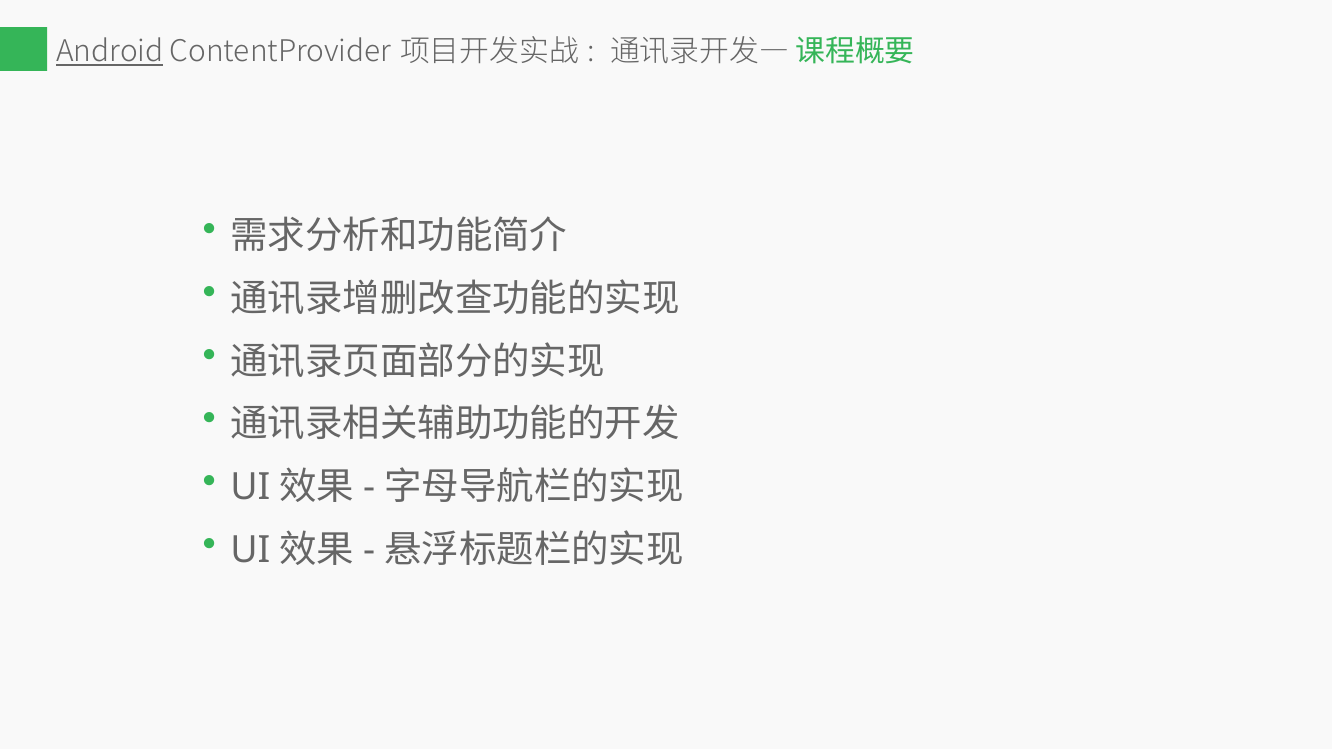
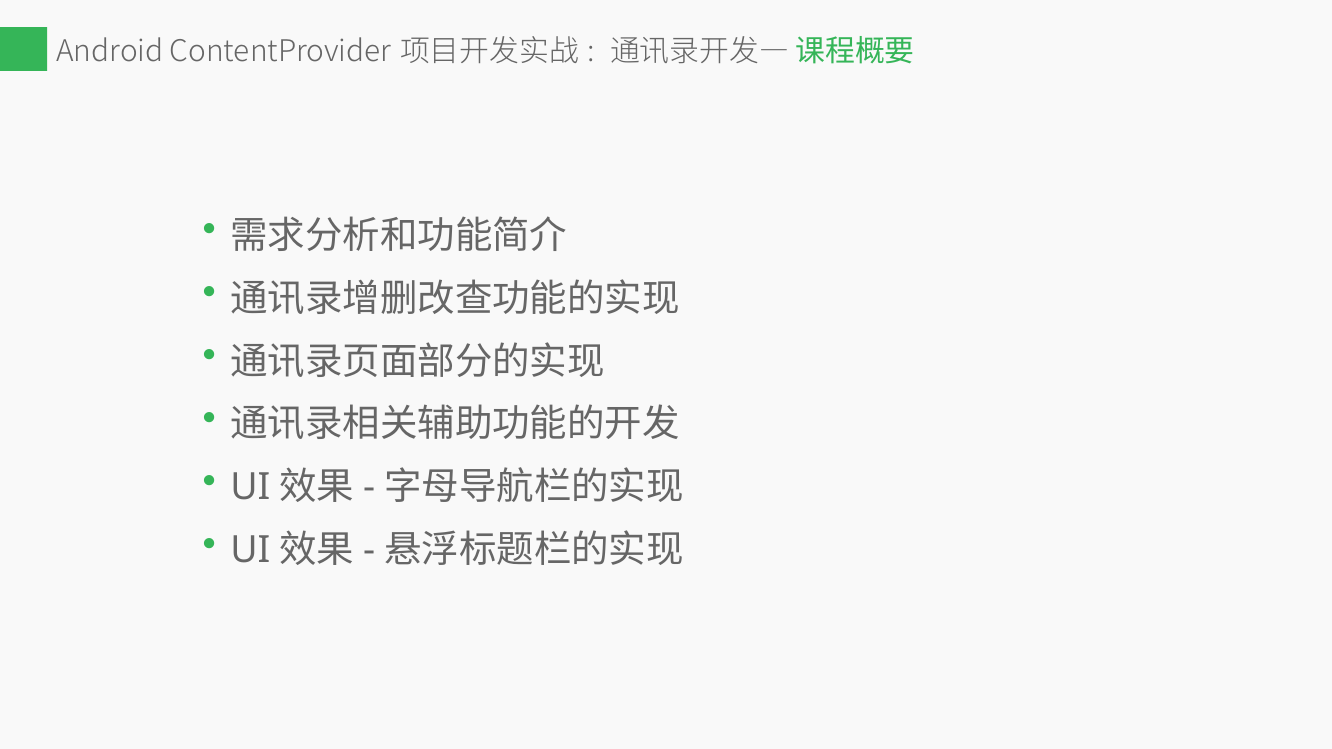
Android underline: present -> none
